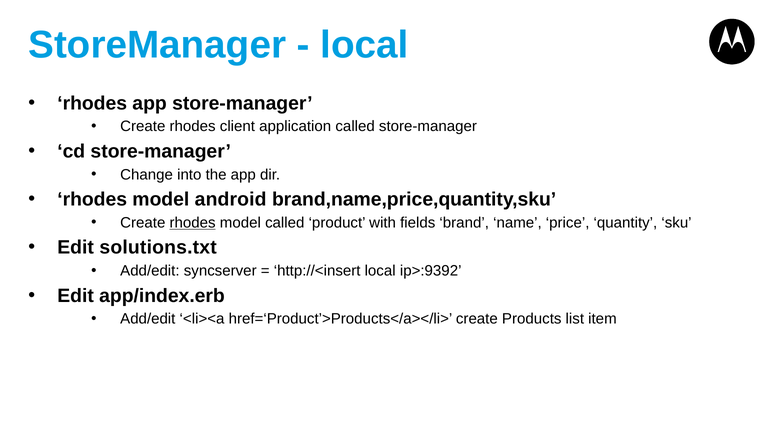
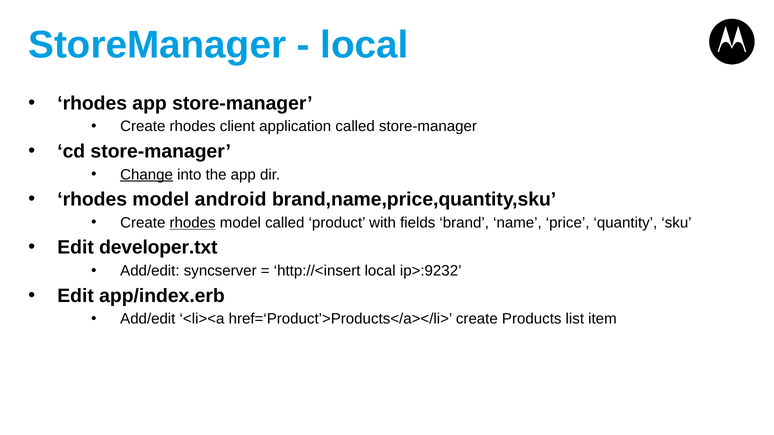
Change underline: none -> present
solutions.txt: solutions.txt -> developer.txt
ip>:9392: ip>:9392 -> ip>:9232
